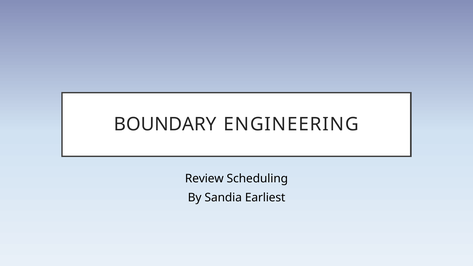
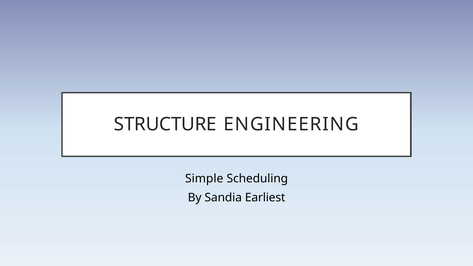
BOUNDARY: BOUNDARY -> STRUCTURE
Review: Review -> Simple
